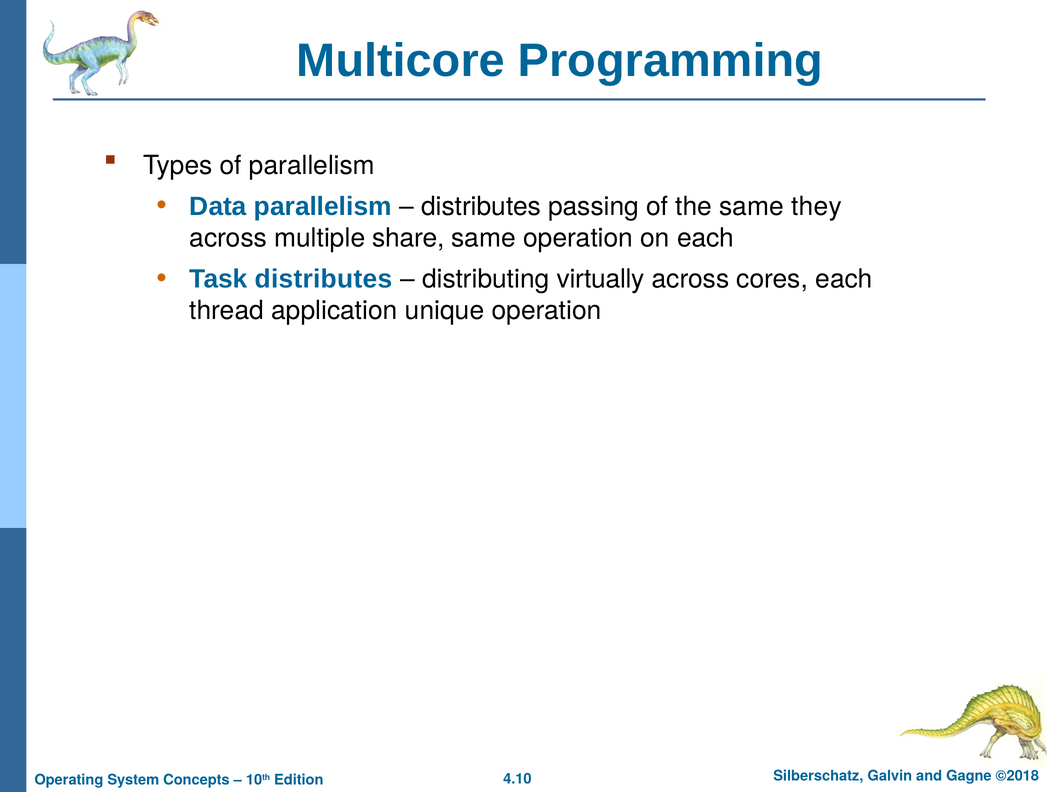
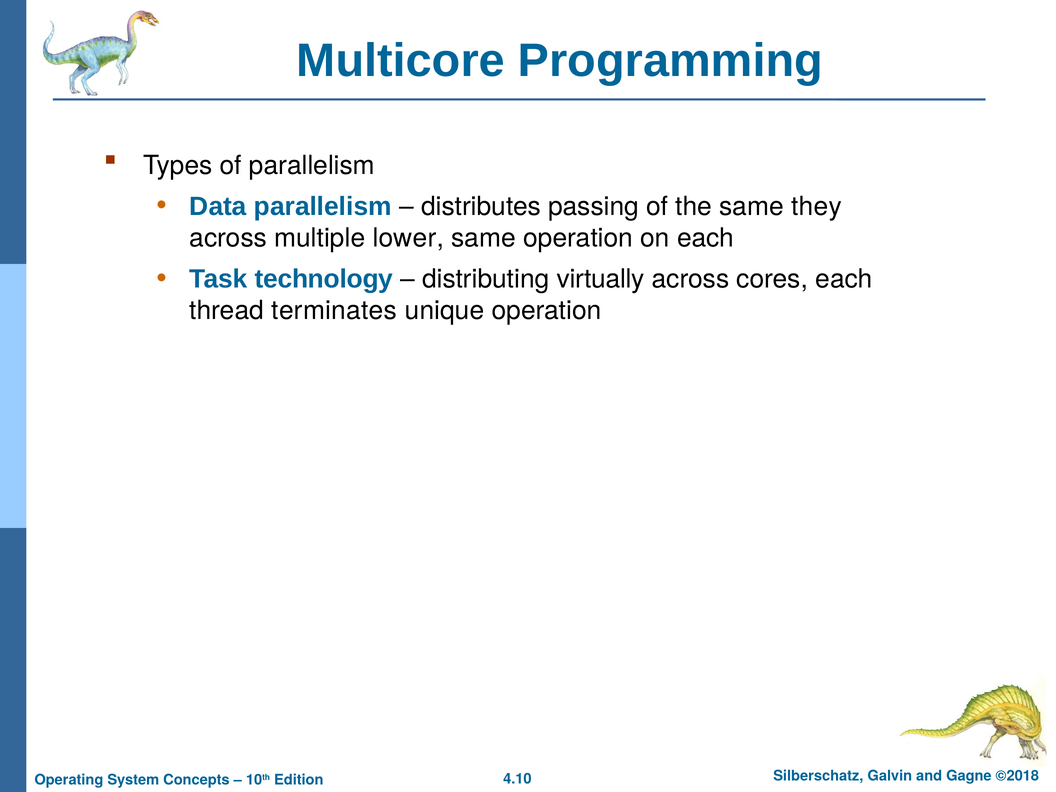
share: share -> lower
Task distributes: distributes -> technology
application: application -> terminates
